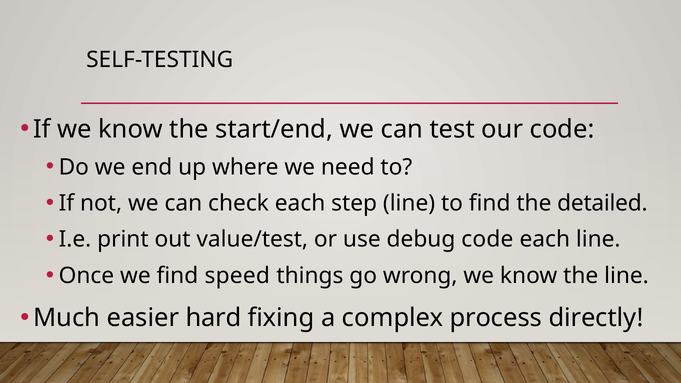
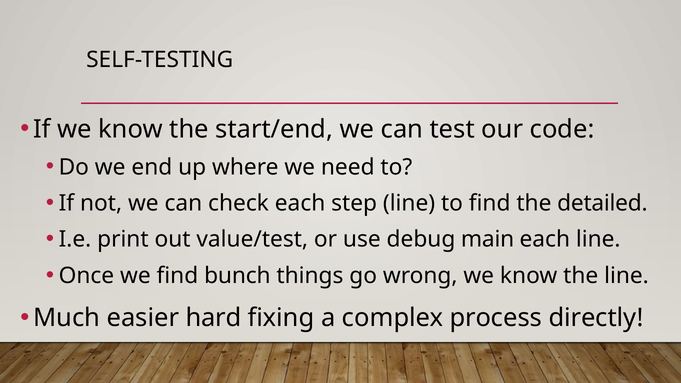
debug code: code -> main
speed: speed -> bunch
